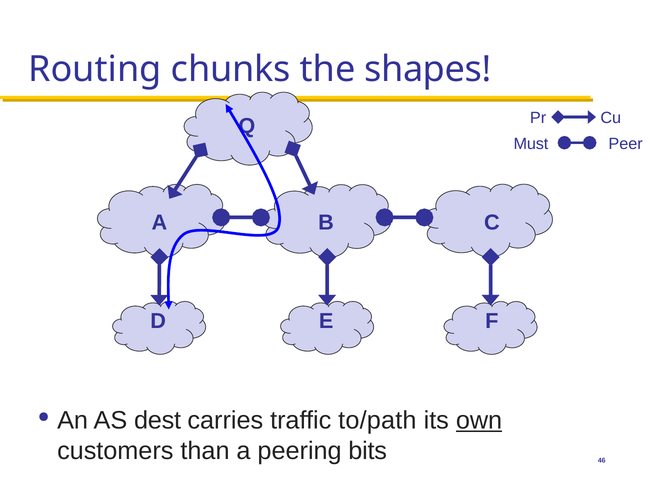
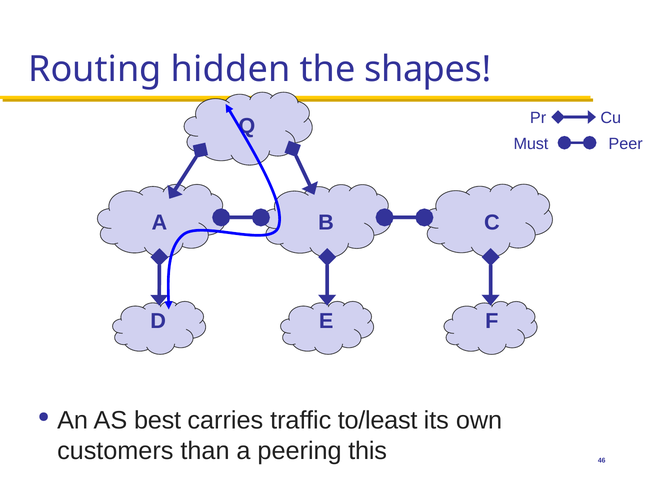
chunks: chunks -> hidden
dest: dest -> best
to/path: to/path -> to/least
own underline: present -> none
bits: bits -> this
